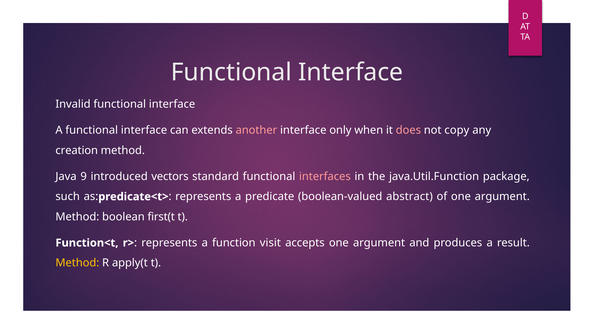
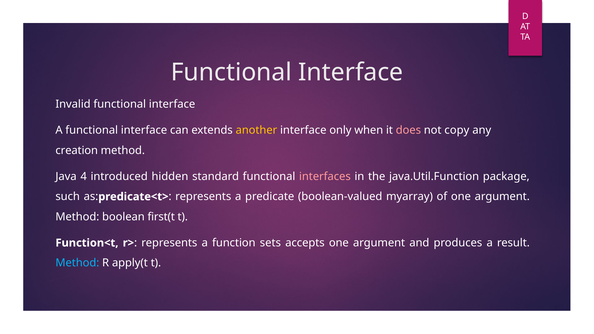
another colour: pink -> yellow
9: 9 -> 4
vectors: vectors -> hidden
abstract: abstract -> myarray
visit: visit -> sets
Method at (77, 263) colour: yellow -> light blue
